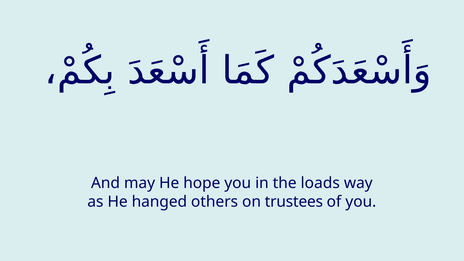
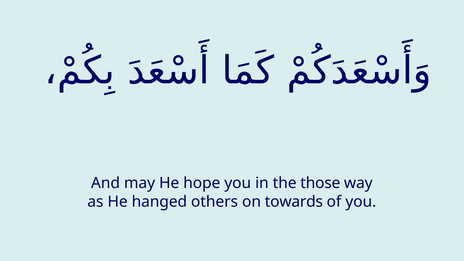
loads: loads -> those
trustees: trustees -> towards
